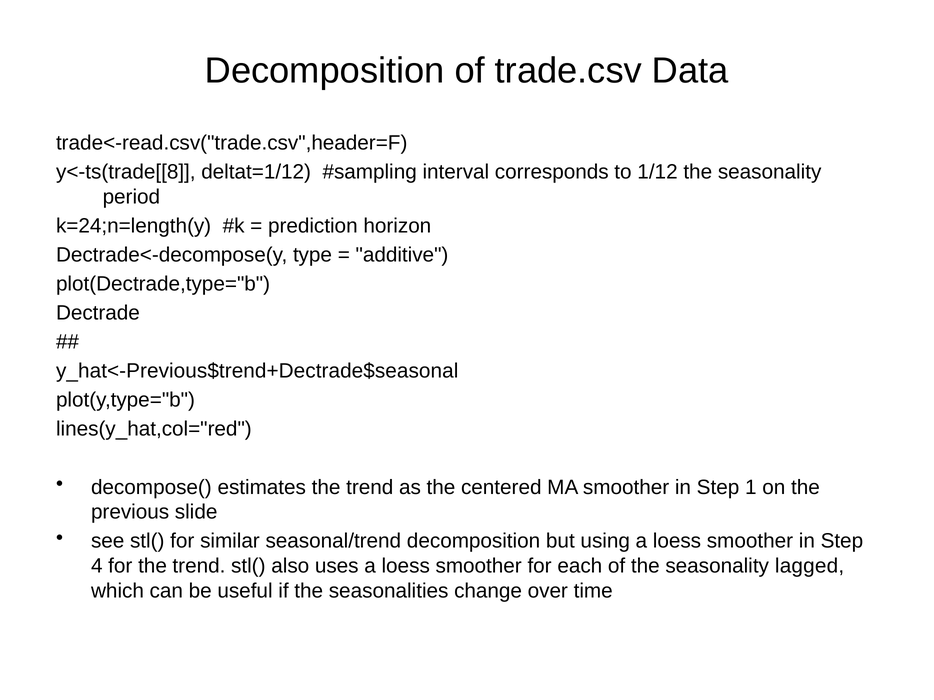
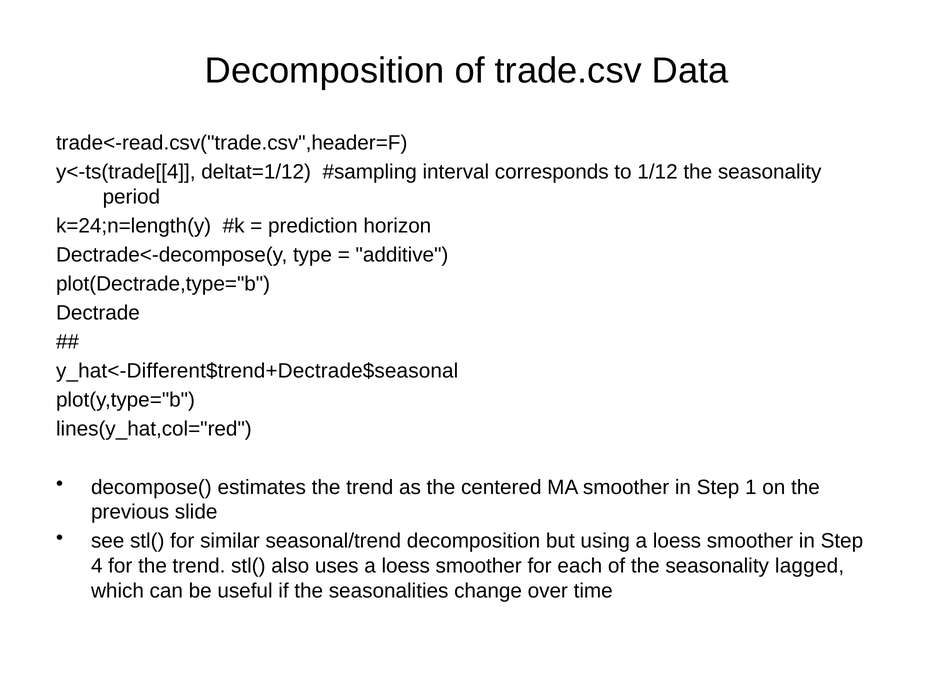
y<-ts(trade[[8: y<-ts(trade[[8 -> y<-ts(trade[[4
y_hat<-Previous$trend+Dectrade$seasonal: y_hat<-Previous$trend+Dectrade$seasonal -> y_hat<-Different$trend+Dectrade$seasonal
